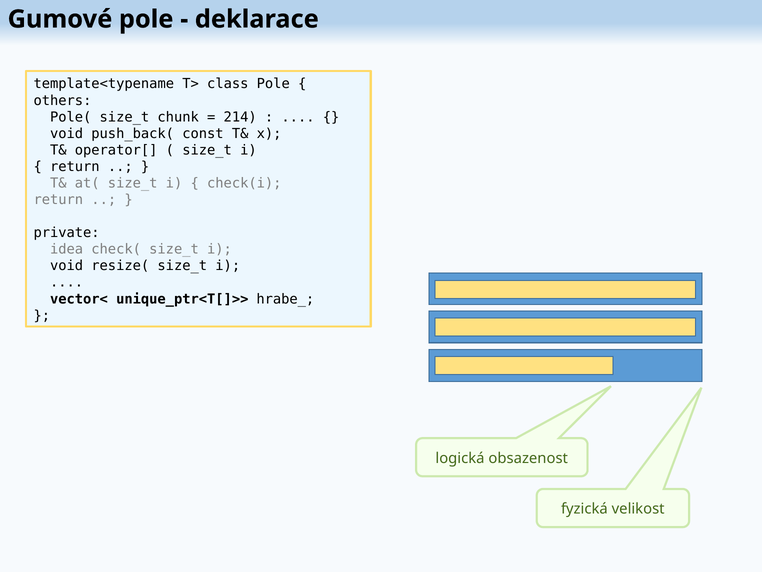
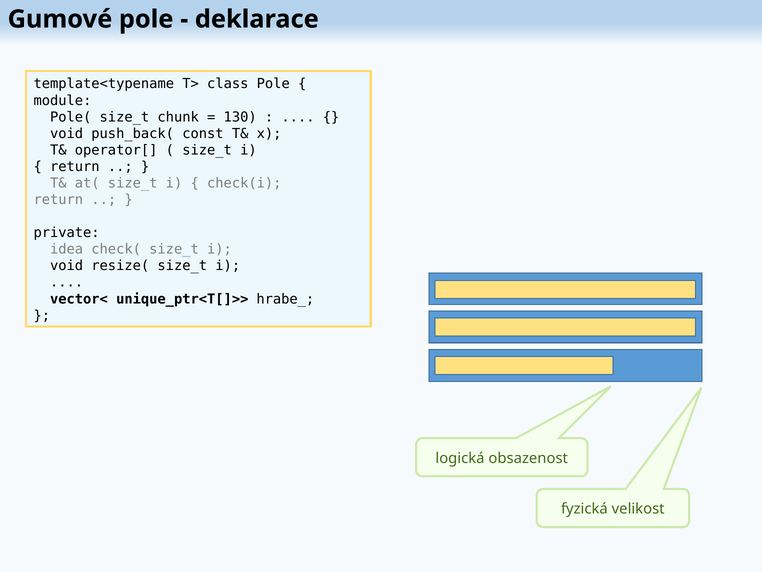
others: others -> module
214: 214 -> 130
